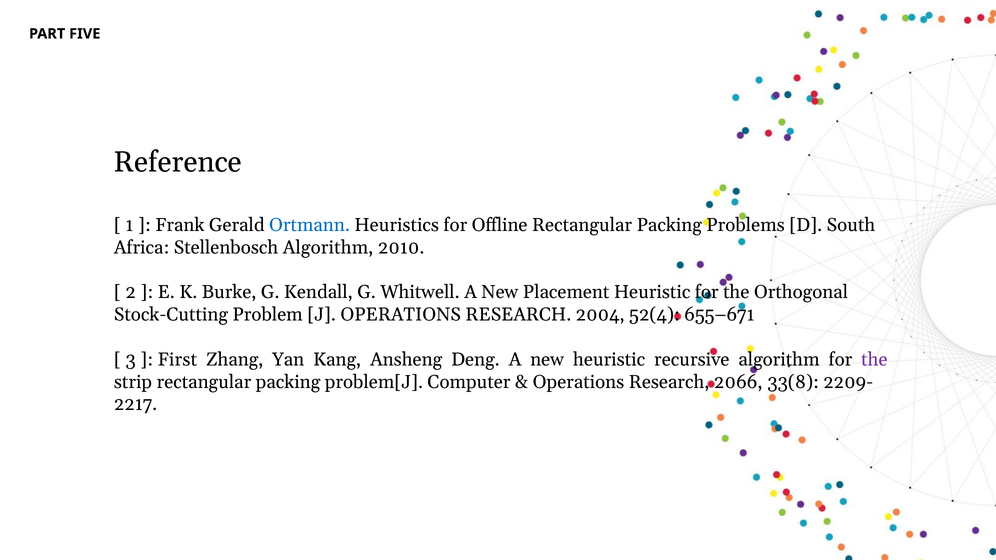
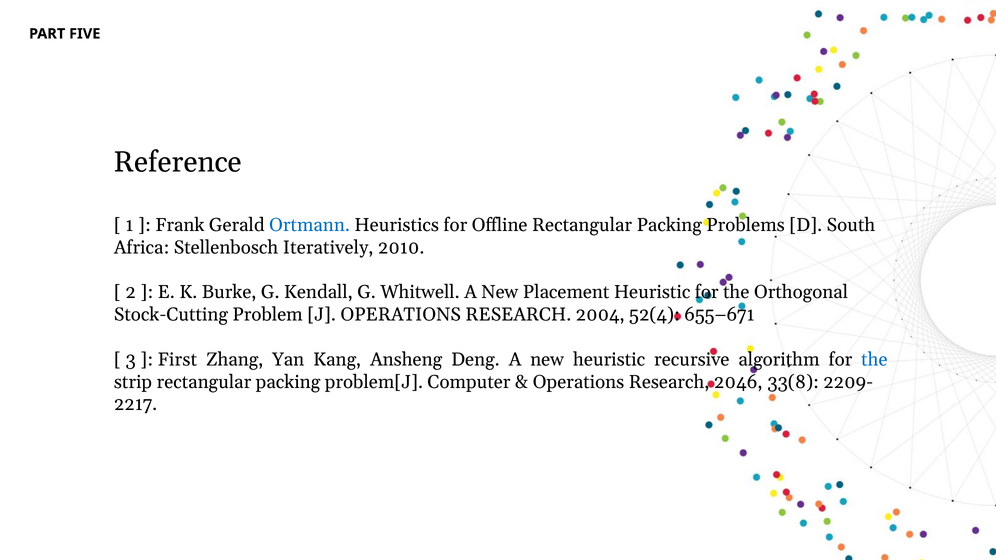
Stellenbosch Algorithm: Algorithm -> Iteratively
the at (874, 360) colour: purple -> blue
2066: 2066 -> 2046
